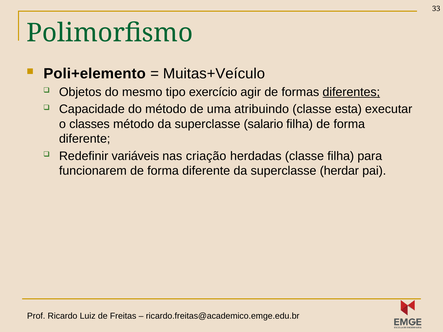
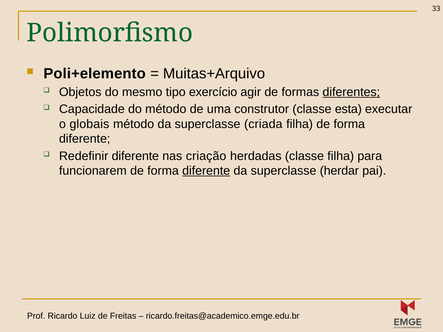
Muitas+Veículo: Muitas+Veículo -> Muitas+Arquivo
atribuindo: atribuindo -> construtor
classes: classes -> globais
salario: salario -> criada
Redefinir variáveis: variáveis -> diferente
diferente at (206, 171) underline: none -> present
